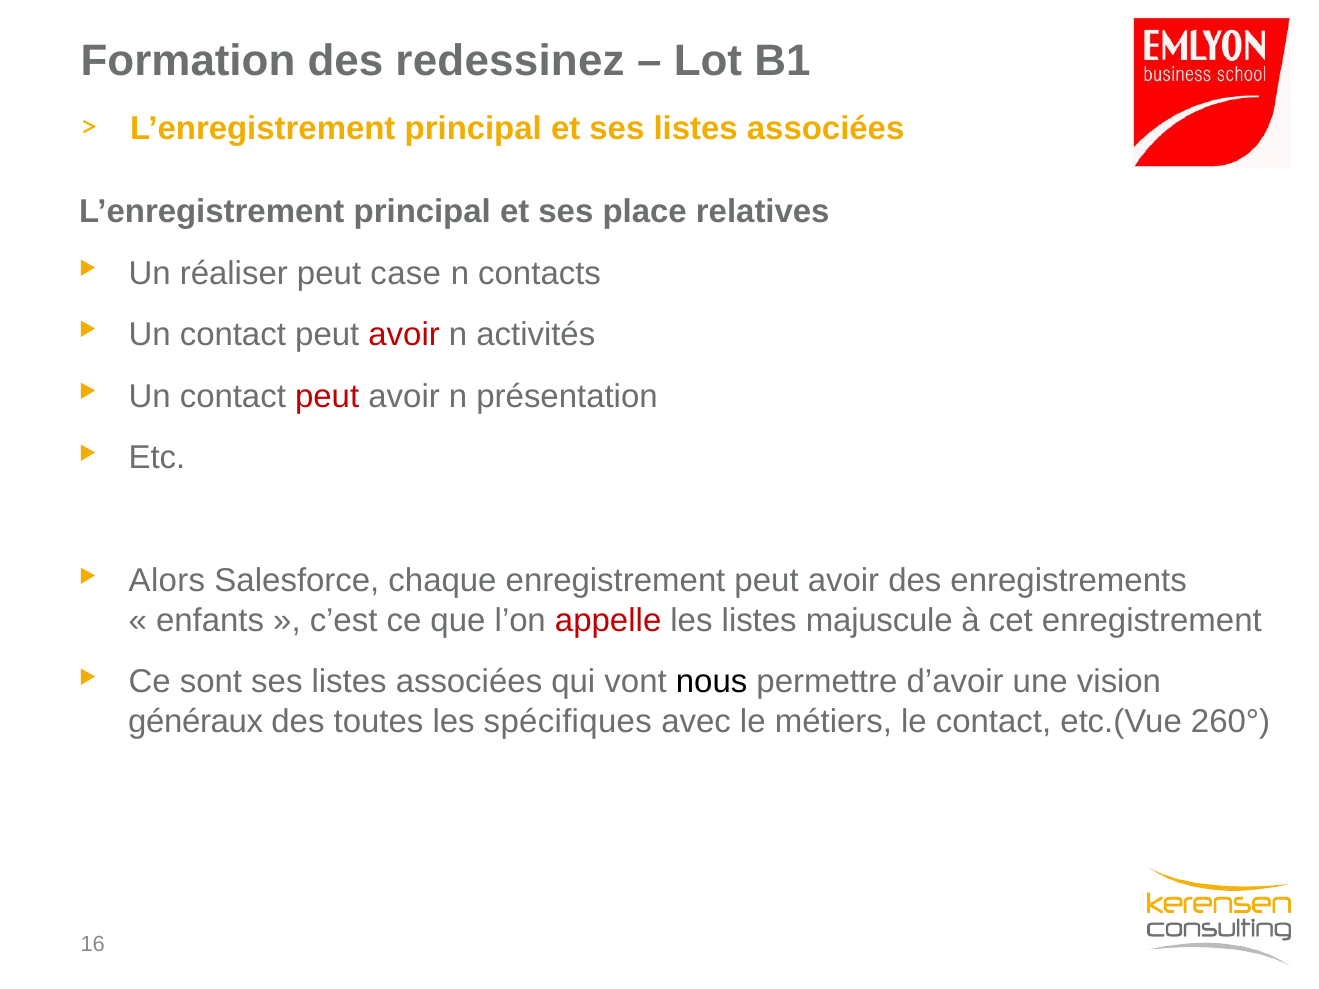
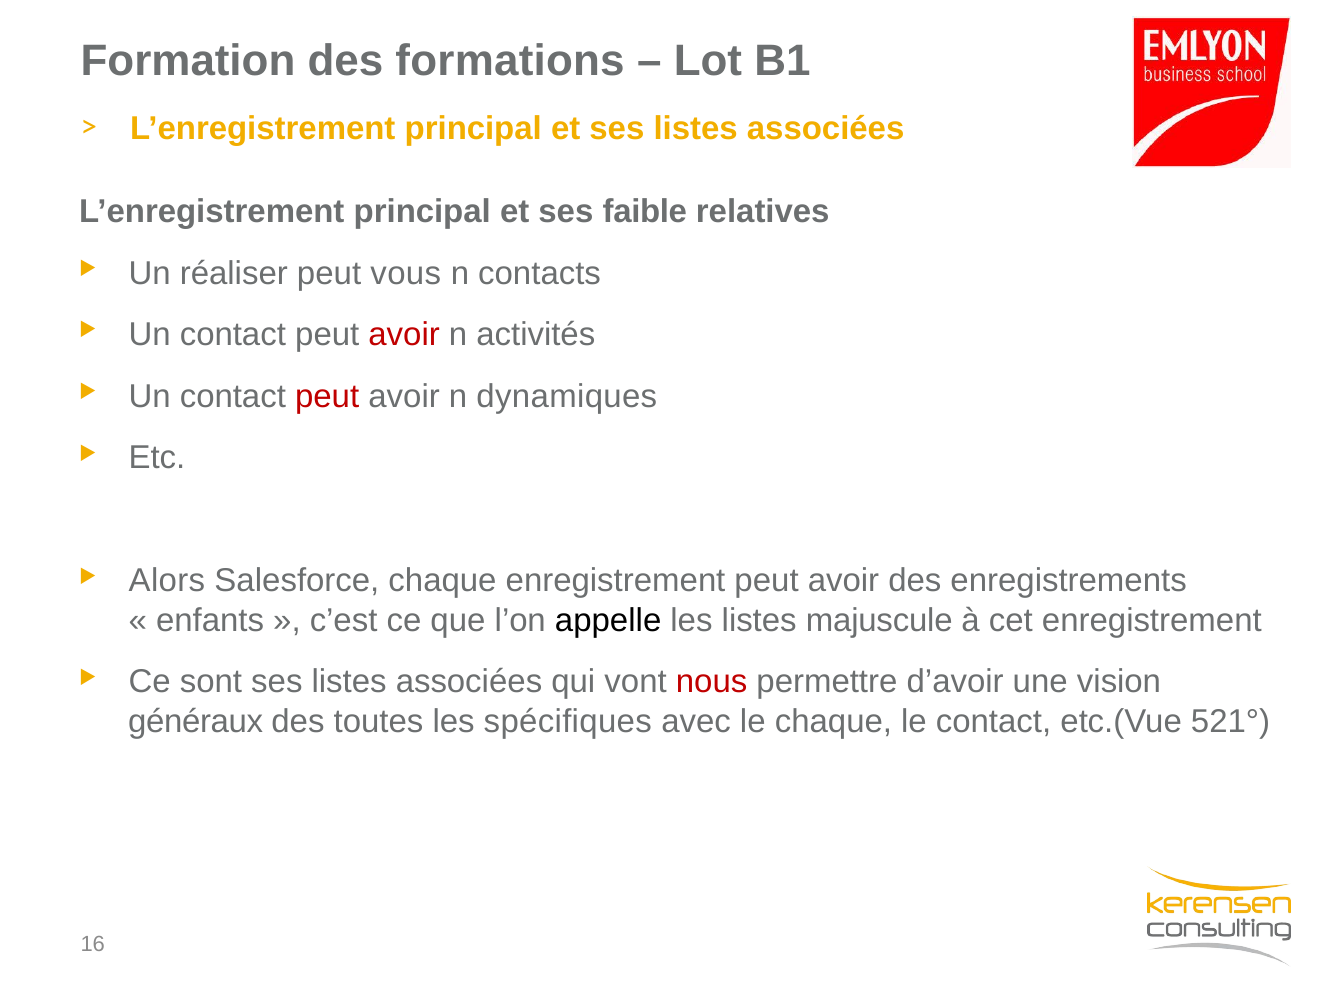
redessinez: redessinez -> formations
place: place -> faible
case: case -> vous
présentation: présentation -> dynamiques
appelle colour: red -> black
nous colour: black -> red
le métiers: métiers -> chaque
260°: 260° -> 521°
